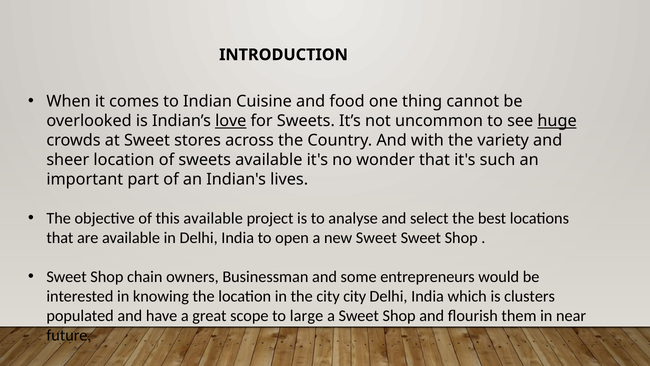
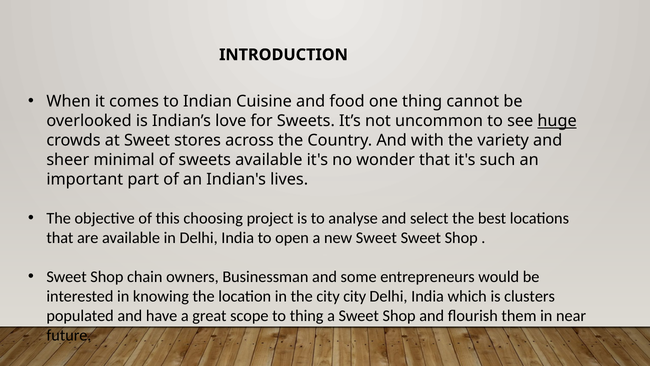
love underline: present -> none
sheer location: location -> minimal
this available: available -> choosing
to large: large -> thing
